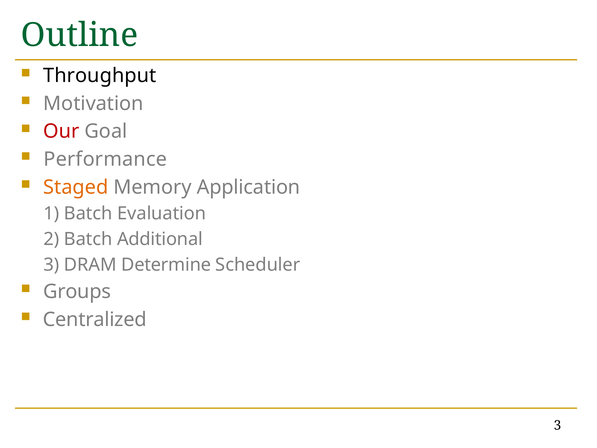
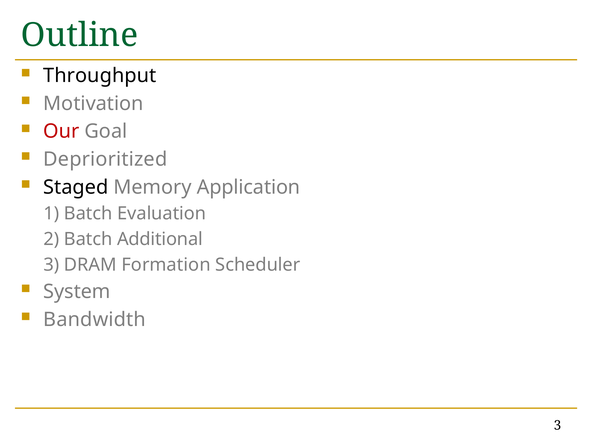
Performance: Performance -> Deprioritized
Staged colour: orange -> black
Determine: Determine -> Formation
Groups: Groups -> System
Centralized: Centralized -> Bandwidth
